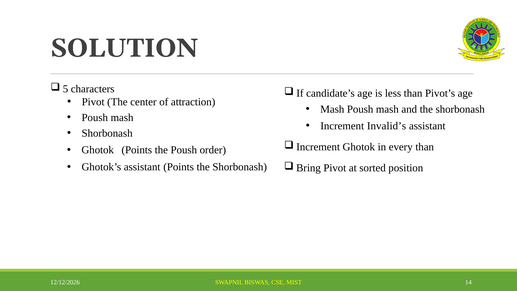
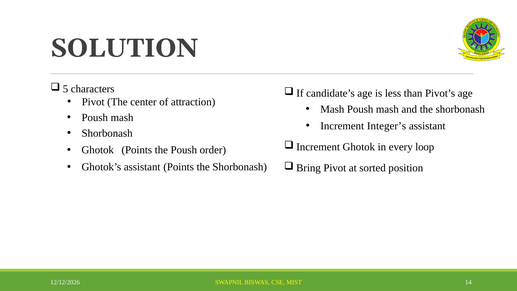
Invalid’s: Invalid’s -> Integer’s
every than: than -> loop
